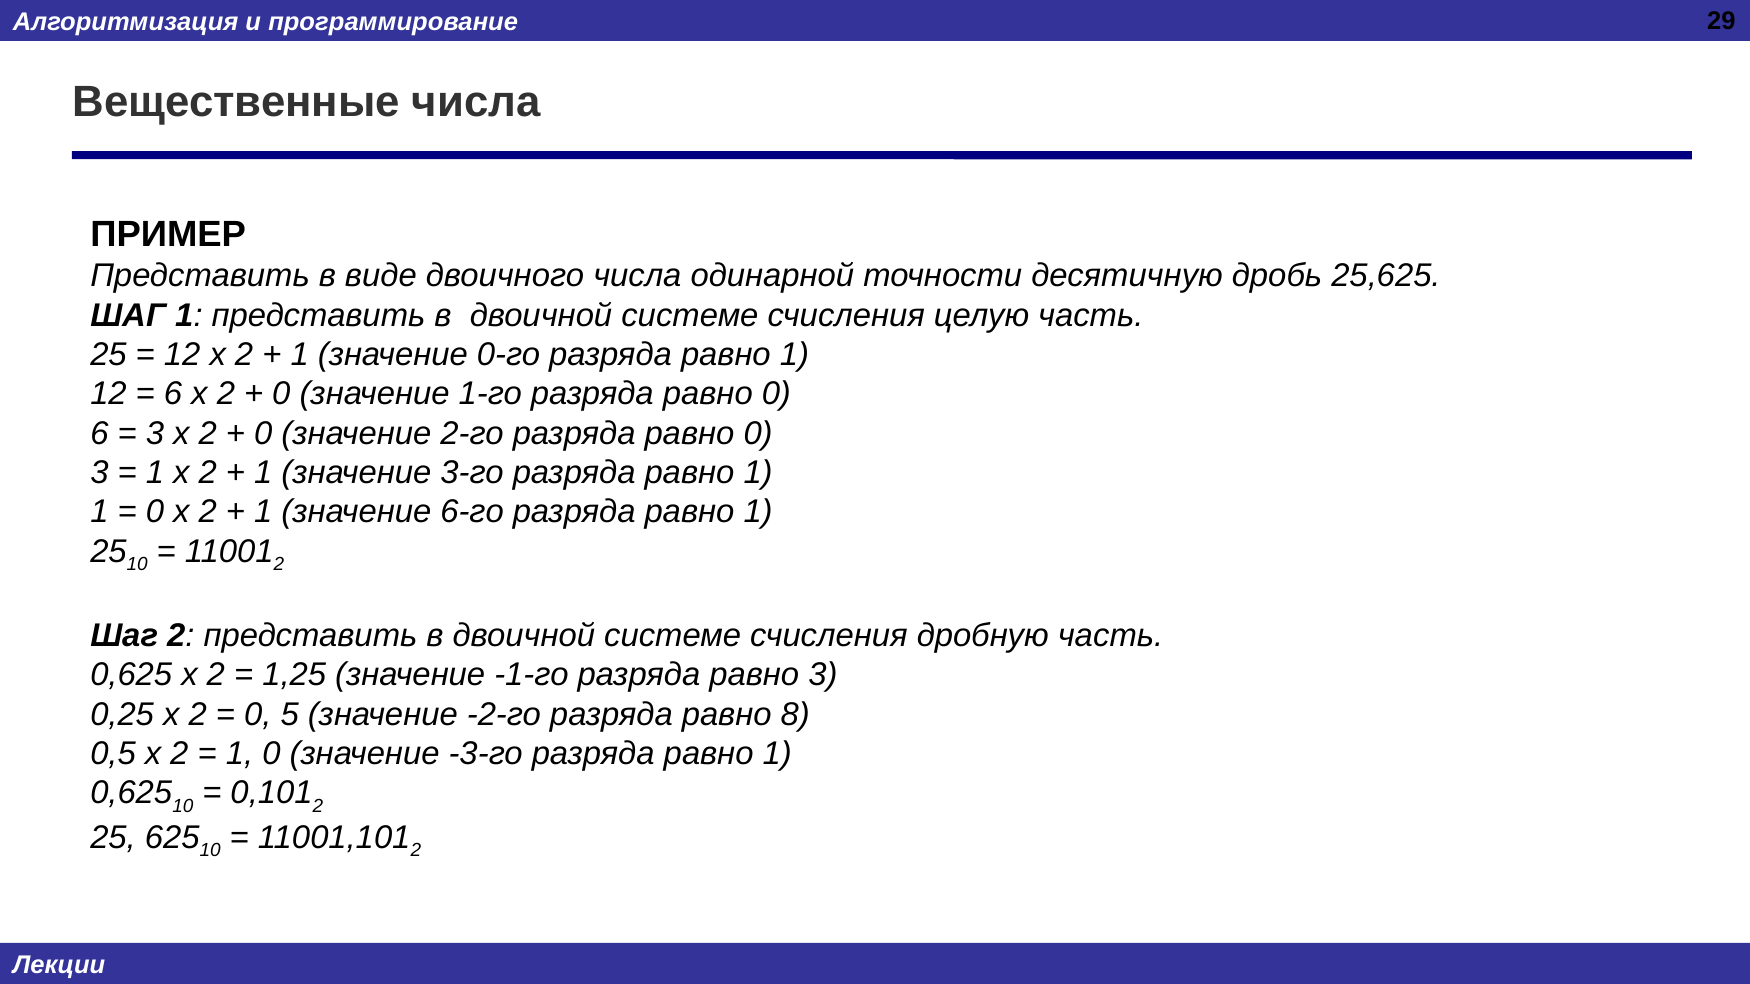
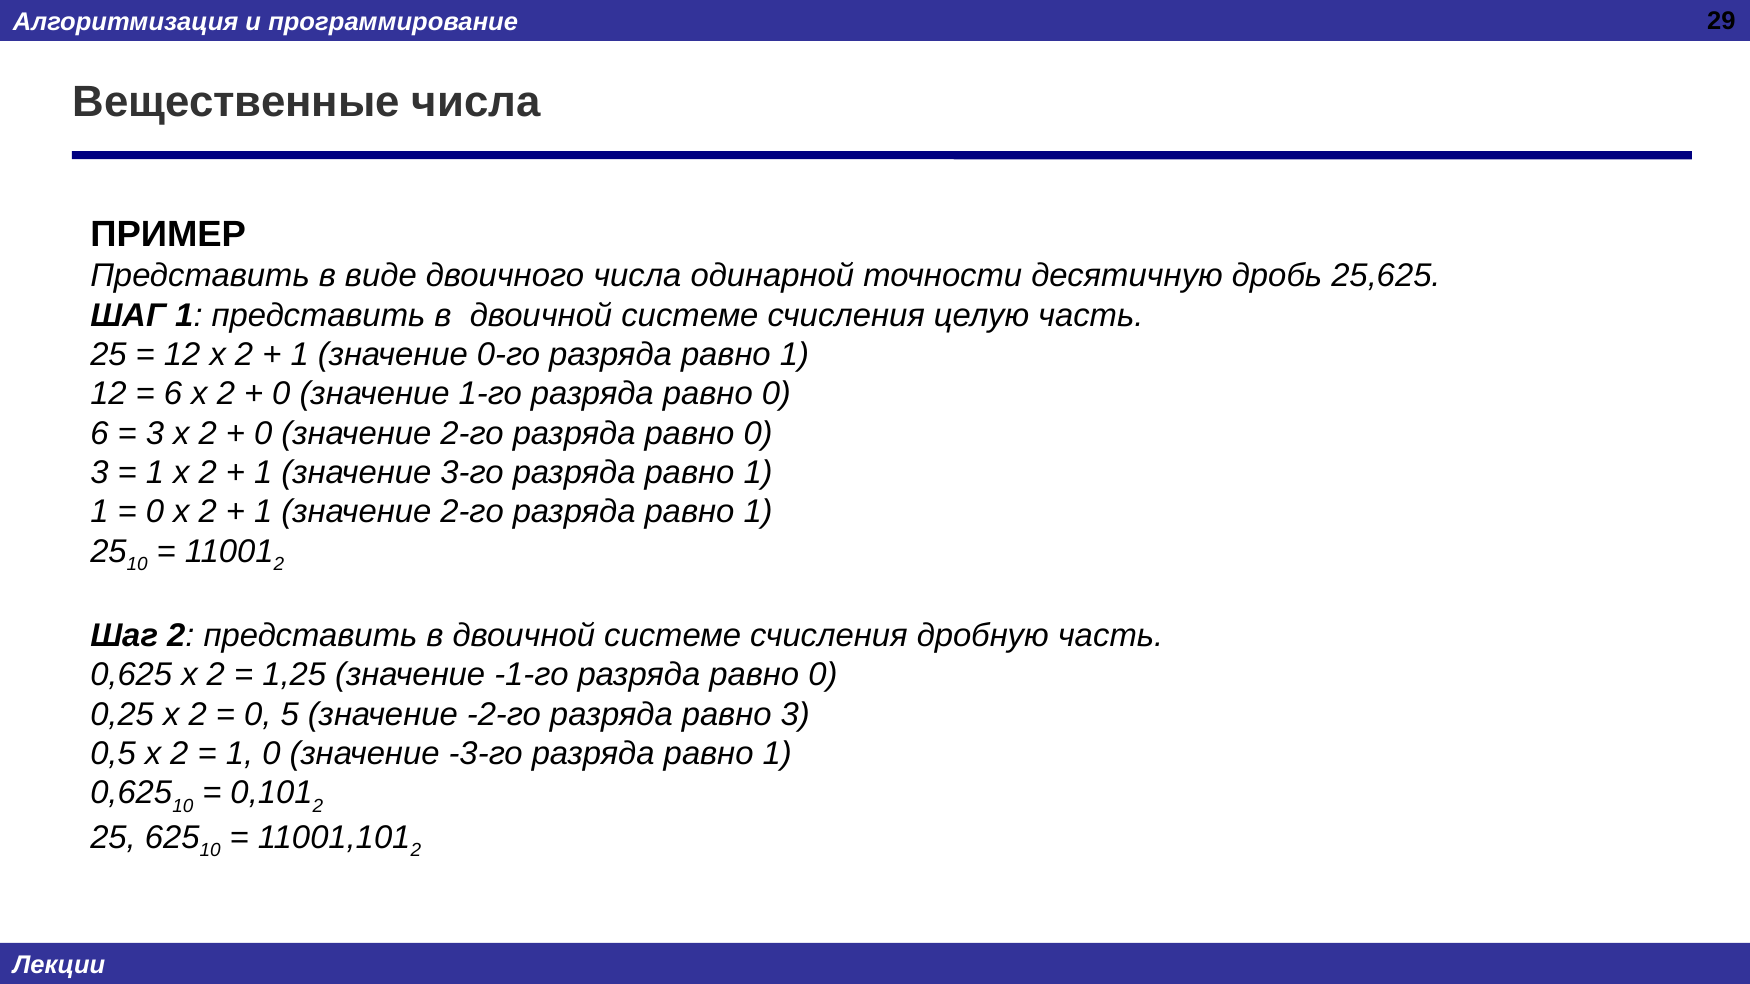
1 значение 6-го: 6-го -> 2-го
-1-го разряда равно 3: 3 -> 0
равно 8: 8 -> 3
